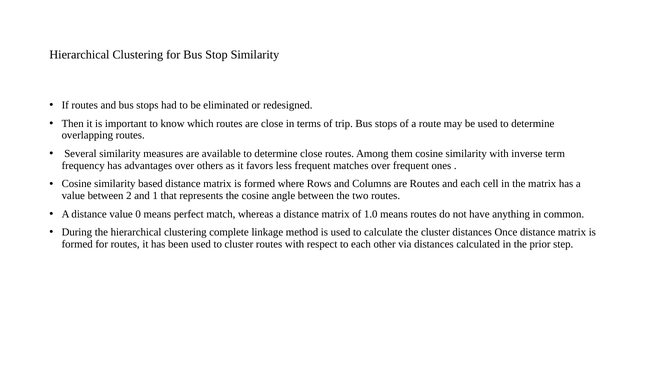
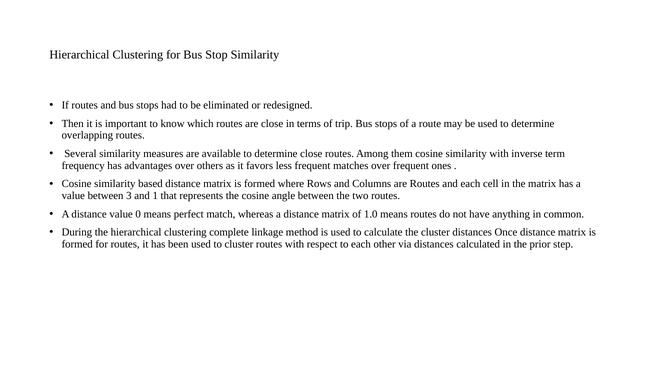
2: 2 -> 3
